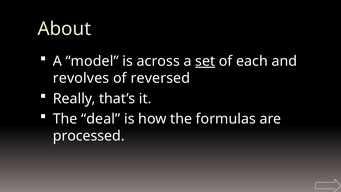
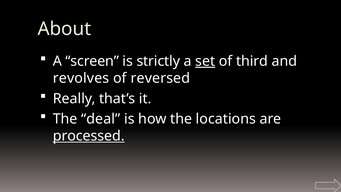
model: model -> screen
across: across -> strictly
each: each -> third
formulas: formulas -> locations
processed underline: none -> present
